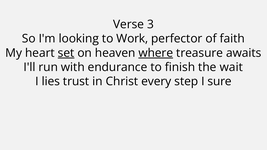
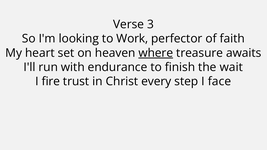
set underline: present -> none
lies: lies -> fire
sure: sure -> face
